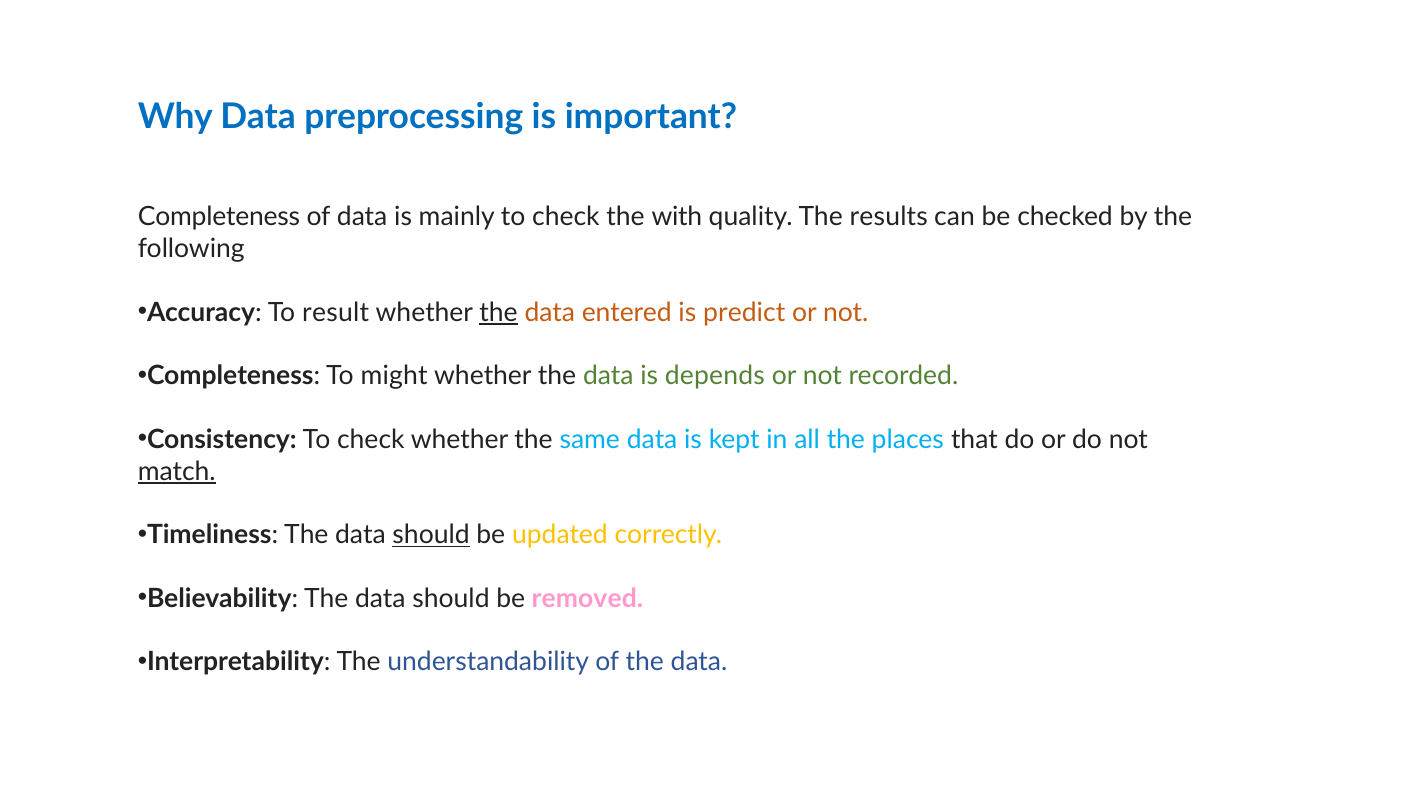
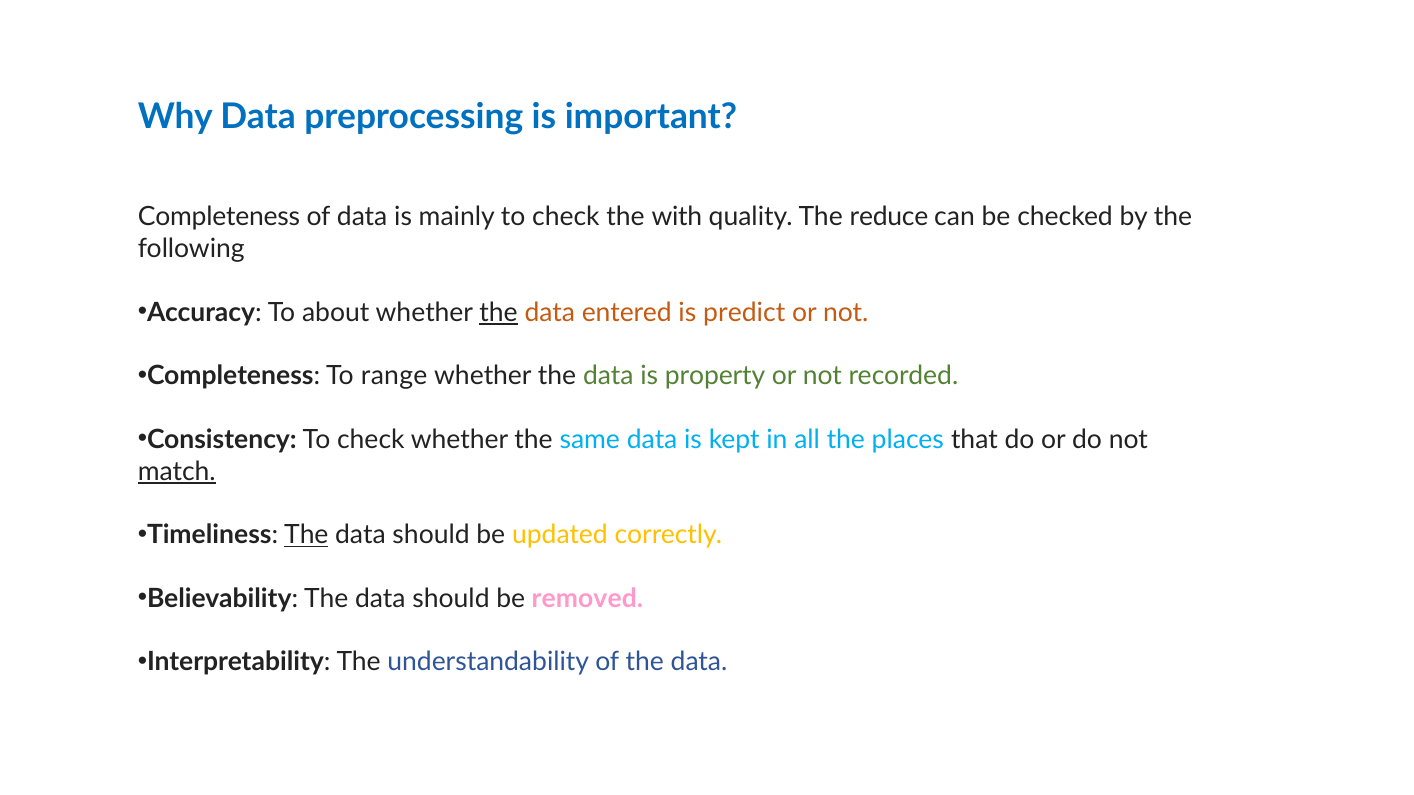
results: results -> reduce
result: result -> about
might: might -> range
depends: depends -> property
The at (306, 535) underline: none -> present
should at (431, 535) underline: present -> none
